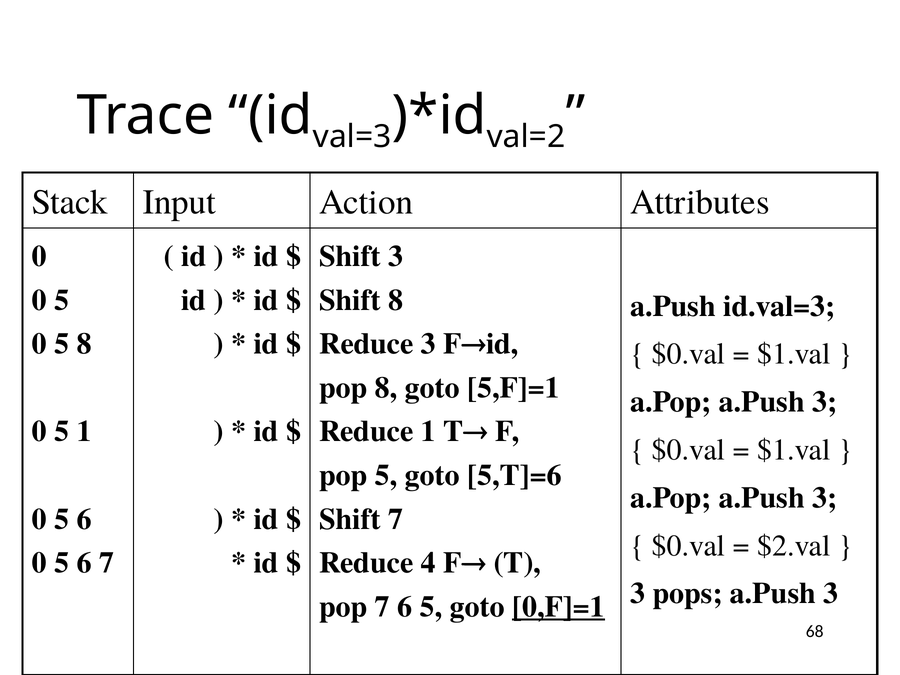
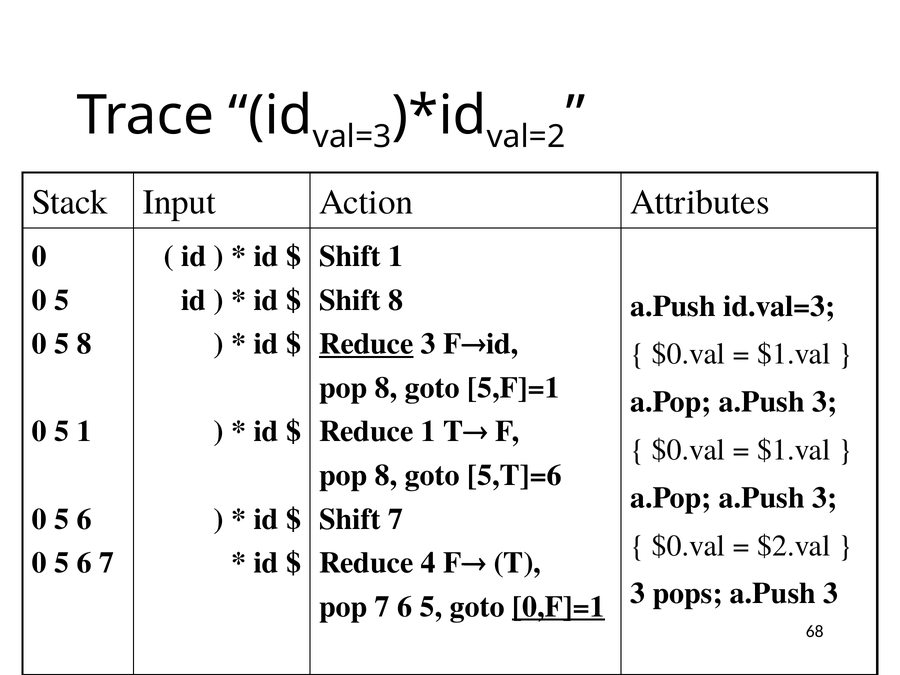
Shift 3: 3 -> 1
Reduce at (366, 344) underline: none -> present
5 at (386, 475): 5 -> 8
